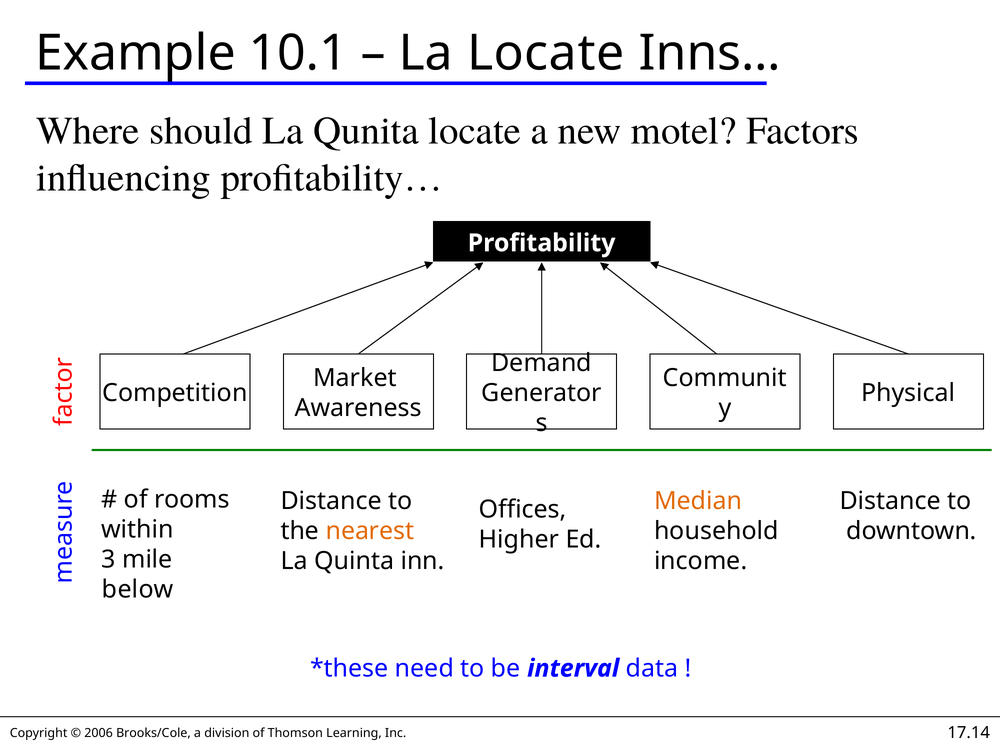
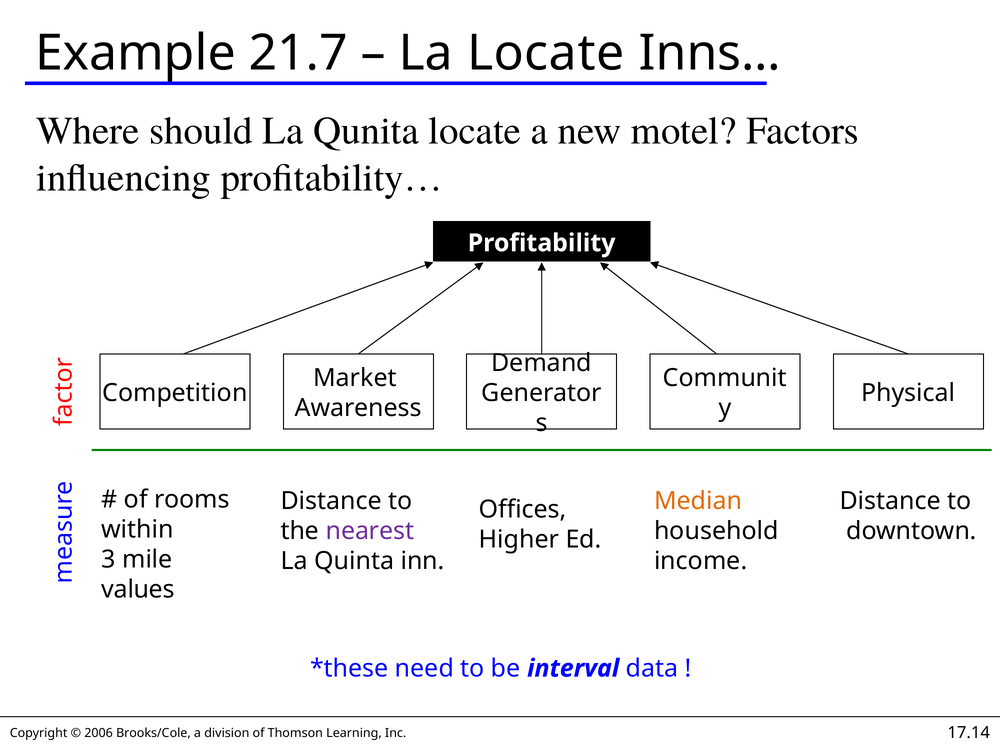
10.1: 10.1 -> 21.7
nearest colour: orange -> purple
below: below -> values
